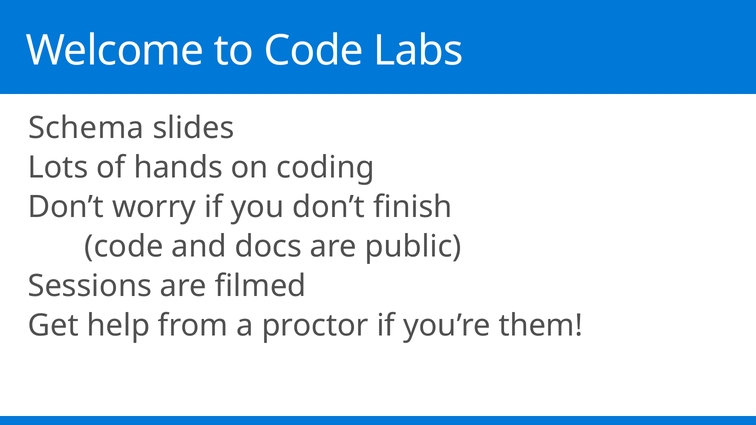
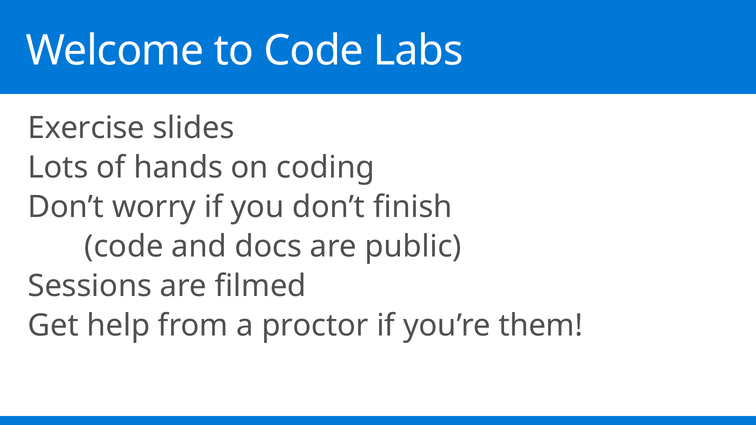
Schema: Schema -> Exercise
